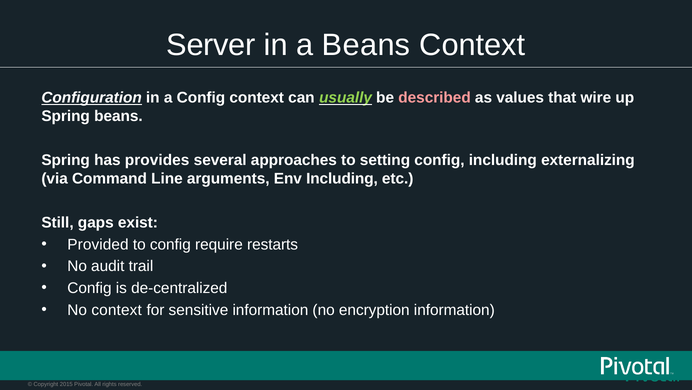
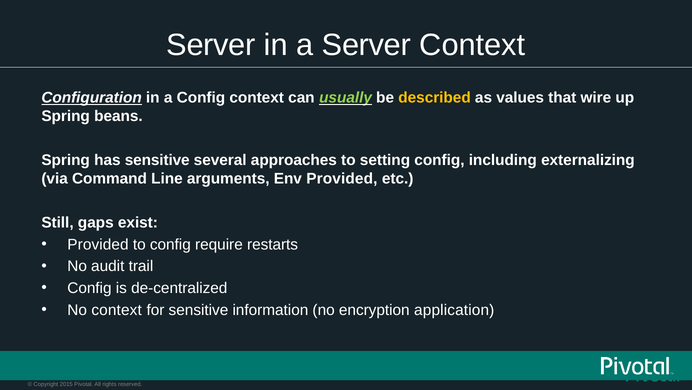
a Beans: Beans -> Server
described colour: pink -> yellow
has provides: provides -> sensitive
Env Including: Including -> Provided
encryption information: information -> application
